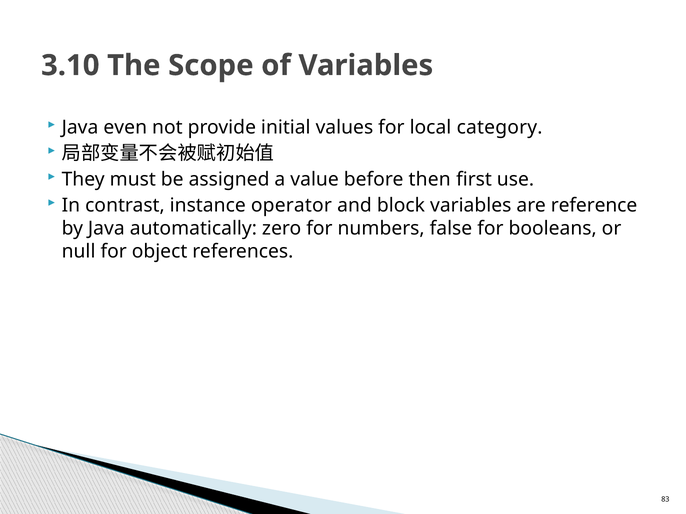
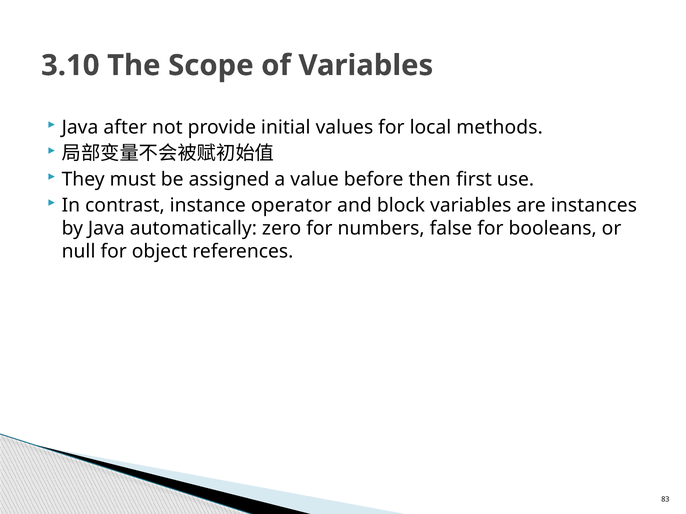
even: even -> after
category: category -> methods
reference: reference -> instances
